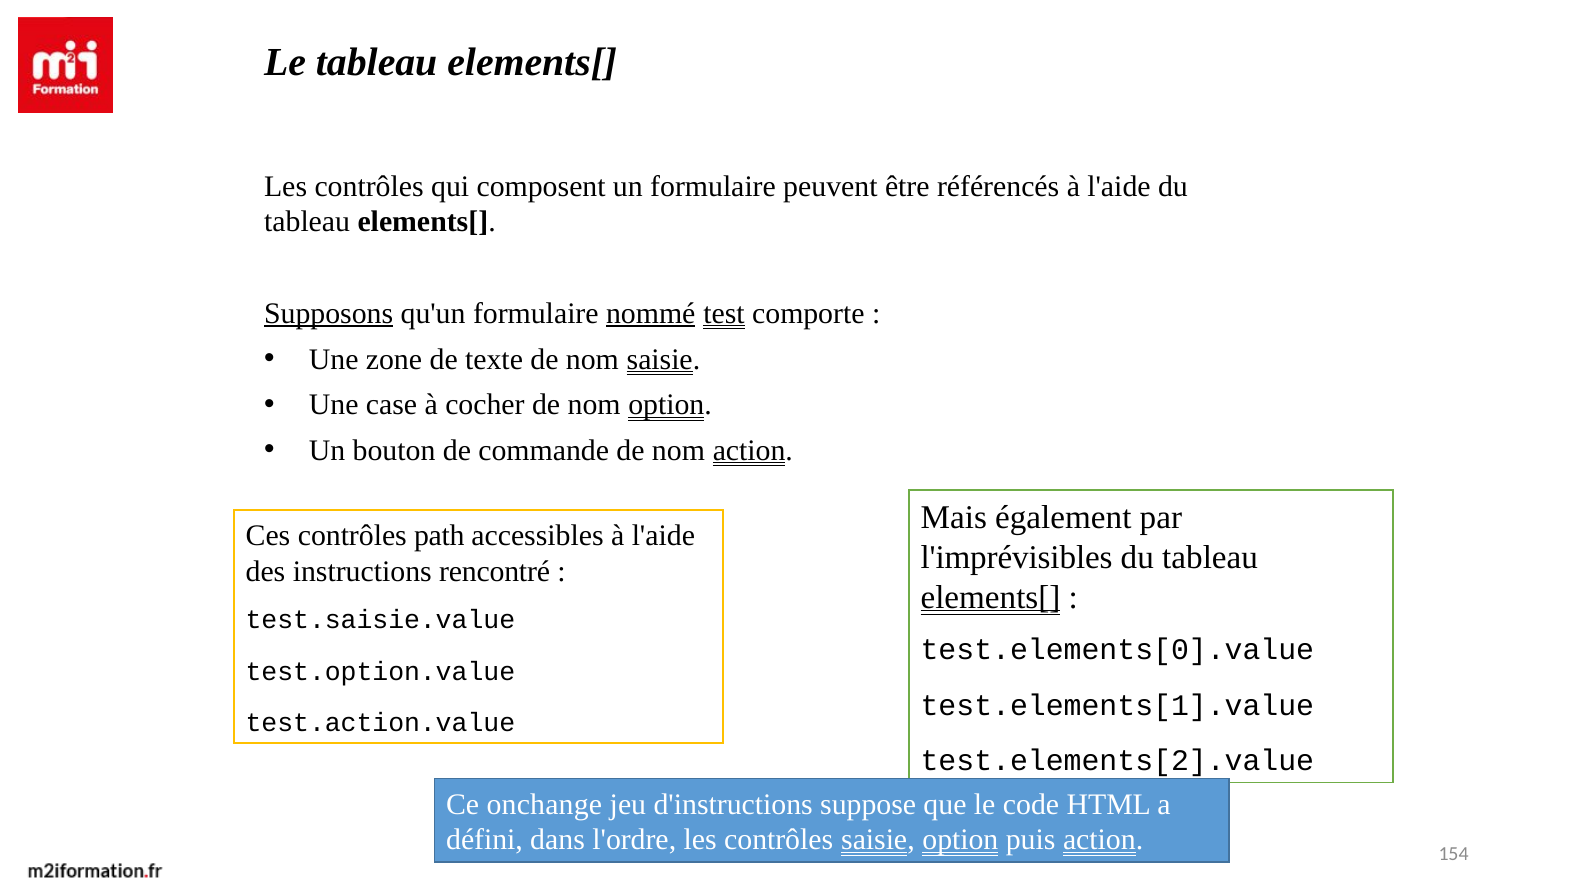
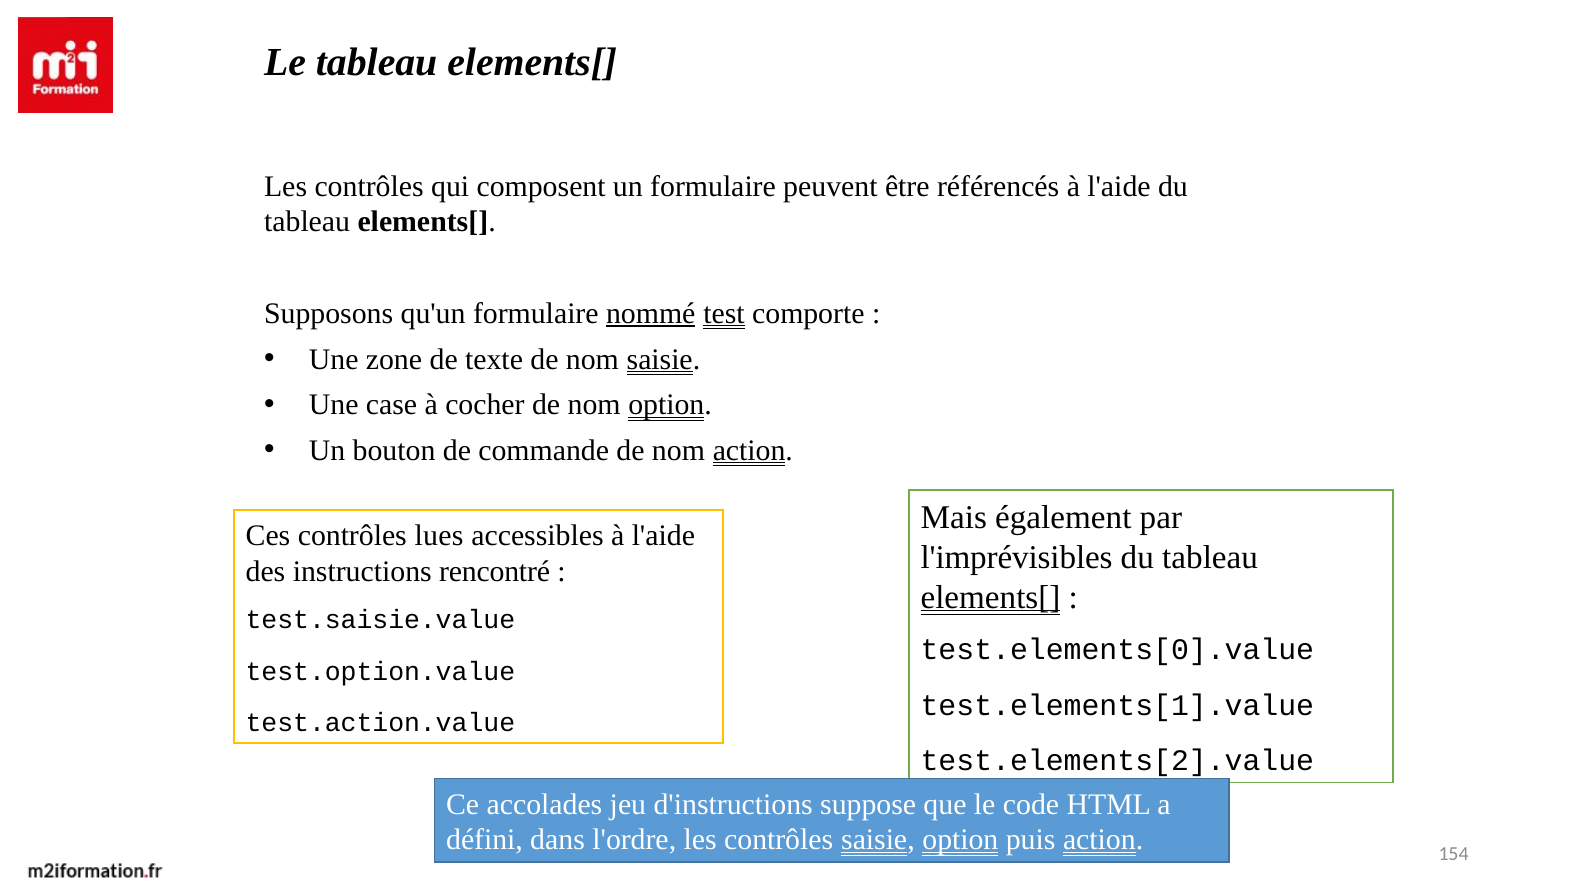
Supposons underline: present -> none
path: path -> lues
onchange: onchange -> accolades
